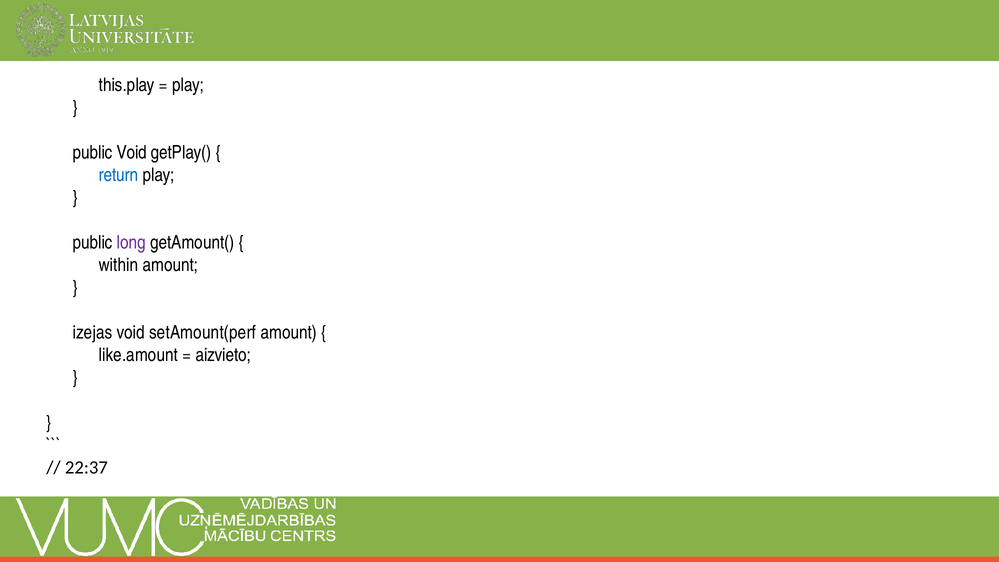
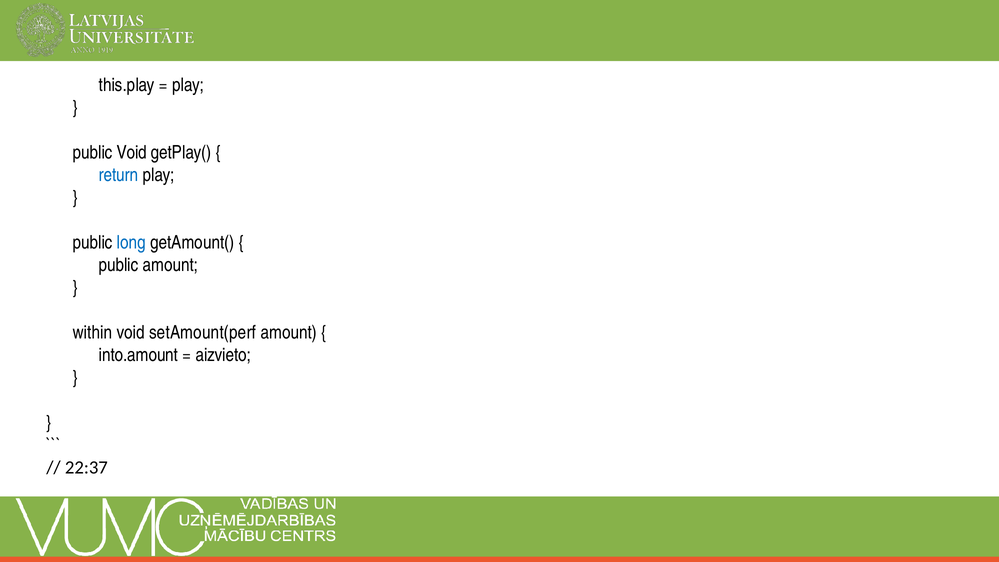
long colour: purple -> blue
within at (119, 265): within -> public
izejas: izejas -> within
like.amount: like.amount -> into.amount
